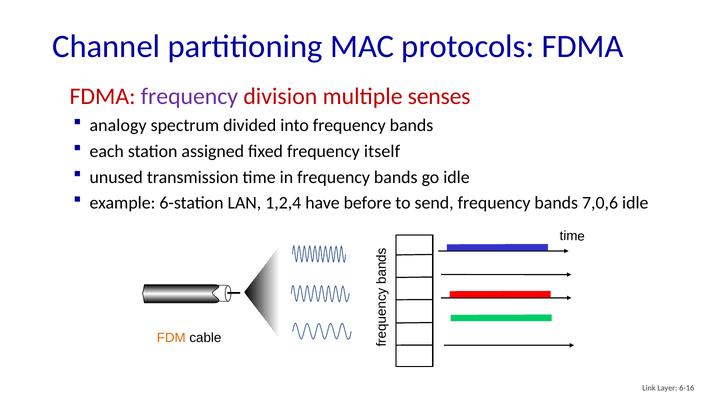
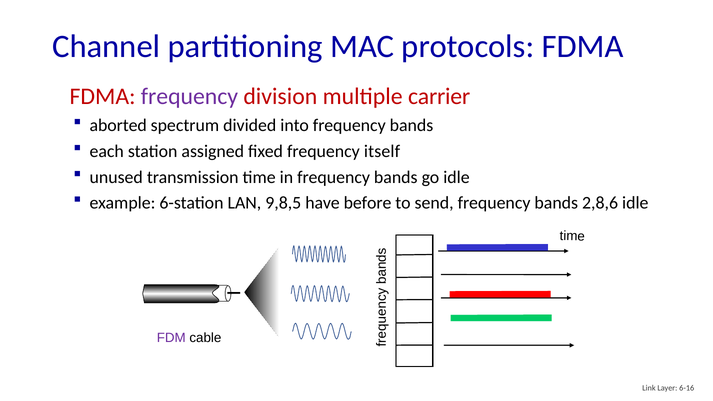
senses: senses -> carrier
analogy: analogy -> aborted
1,2,4: 1,2,4 -> 9,8,5
7,0,6: 7,0,6 -> 2,8,6
FDM colour: orange -> purple
